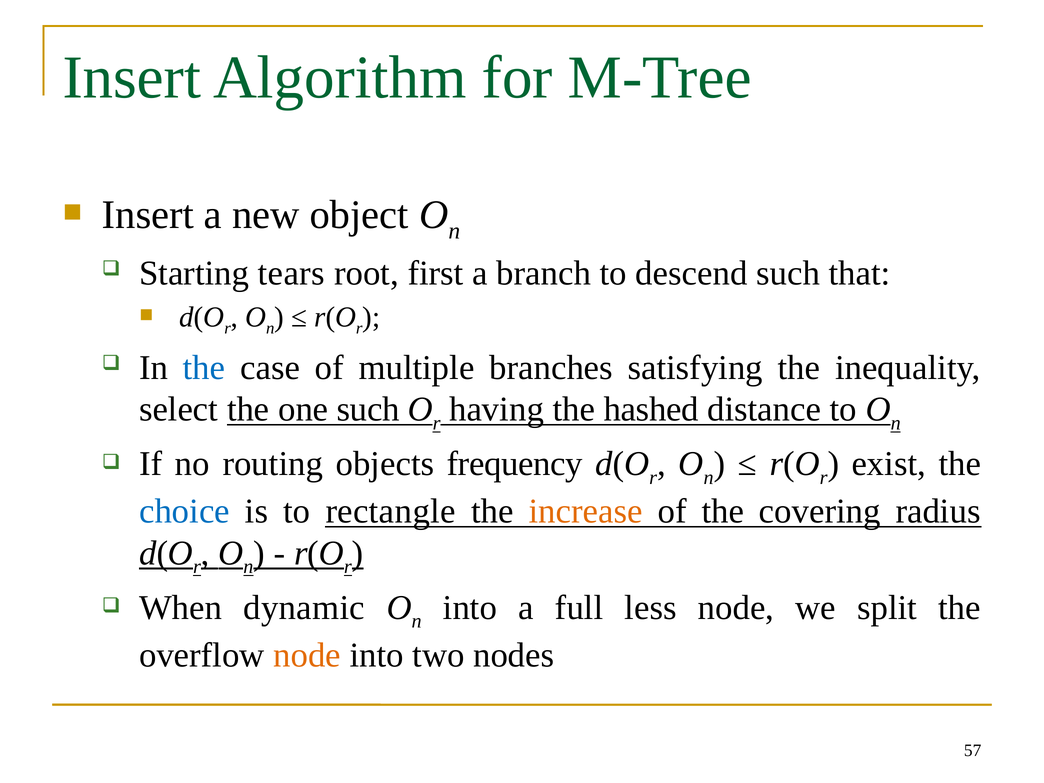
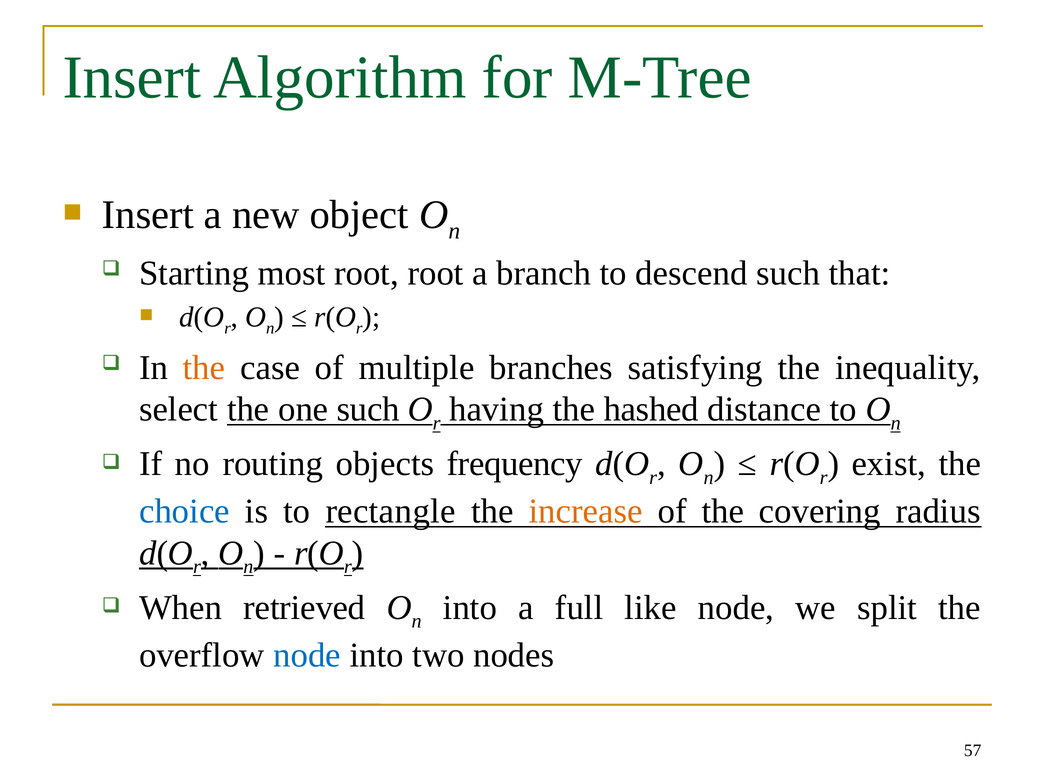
tears: tears -> most
root first: first -> root
the at (204, 368) colour: blue -> orange
dynamic: dynamic -> retrieved
less: less -> like
node at (307, 655) colour: orange -> blue
